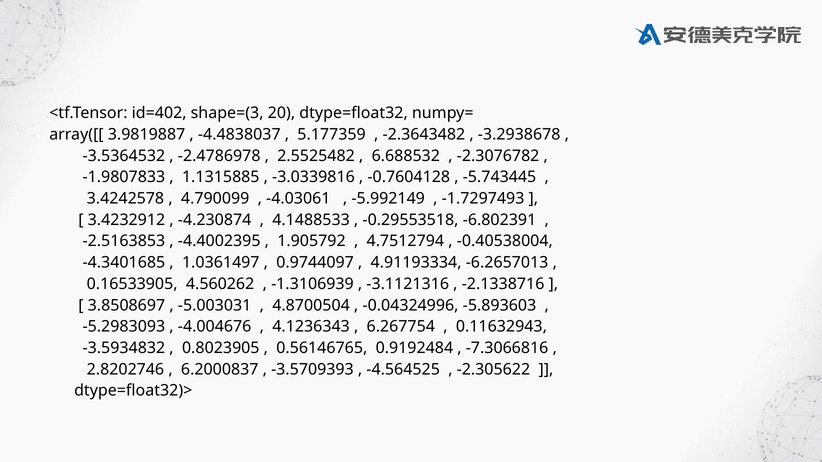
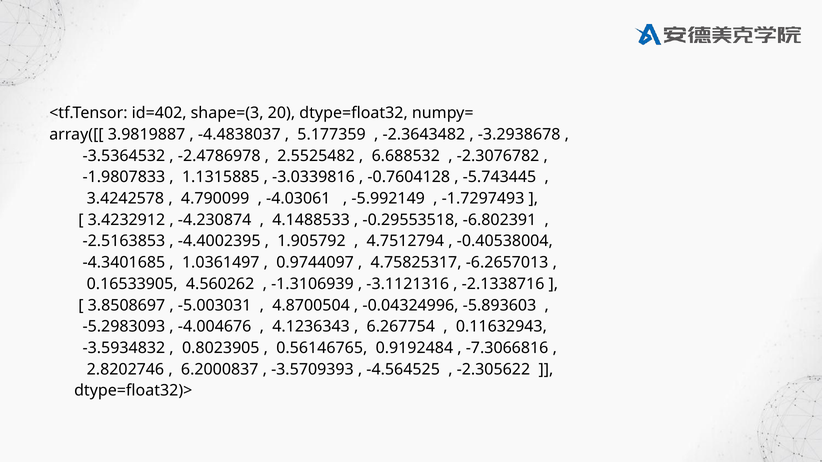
4.91193334: 4.91193334 -> 4.75825317
